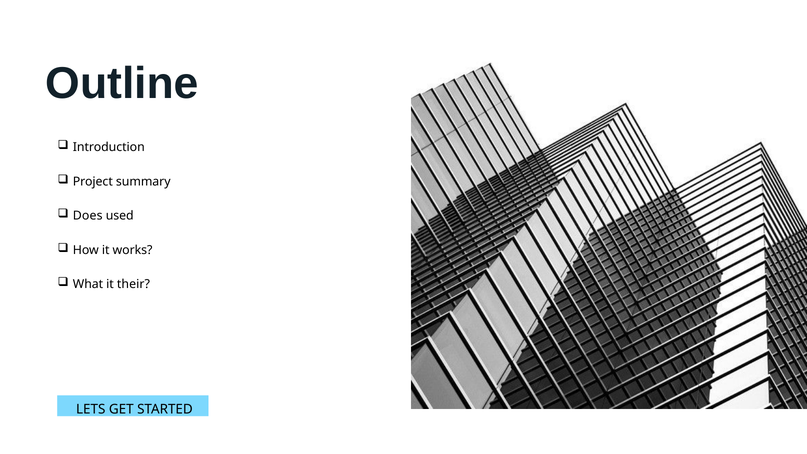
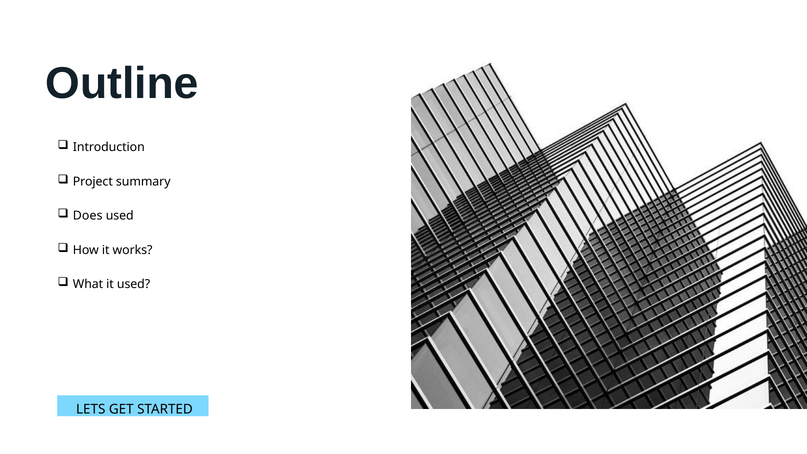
it their: their -> used
